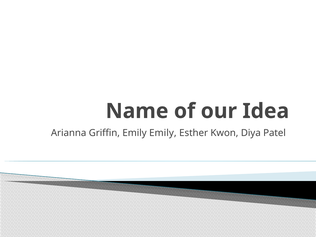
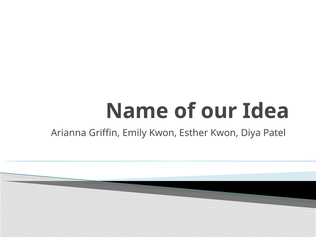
Emily Emily: Emily -> Kwon
